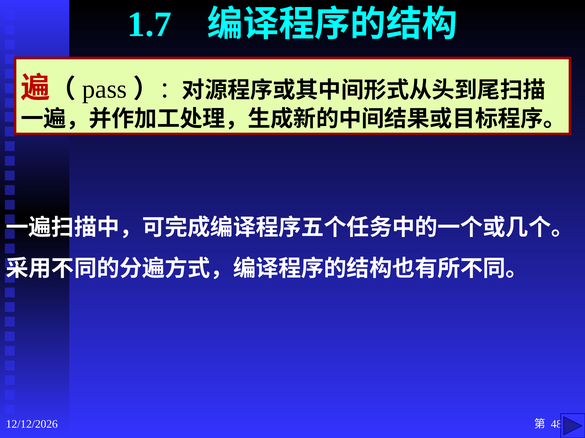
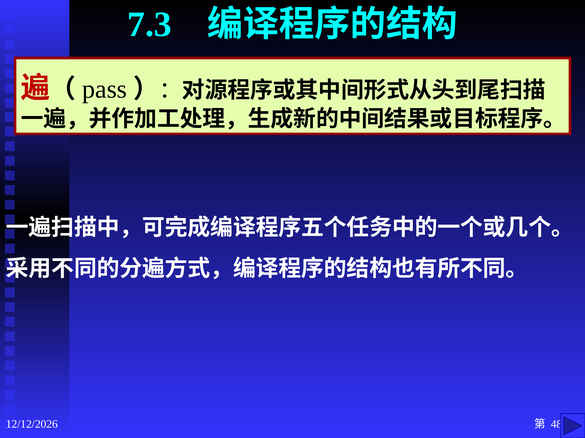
1.7: 1.7 -> 7.3
